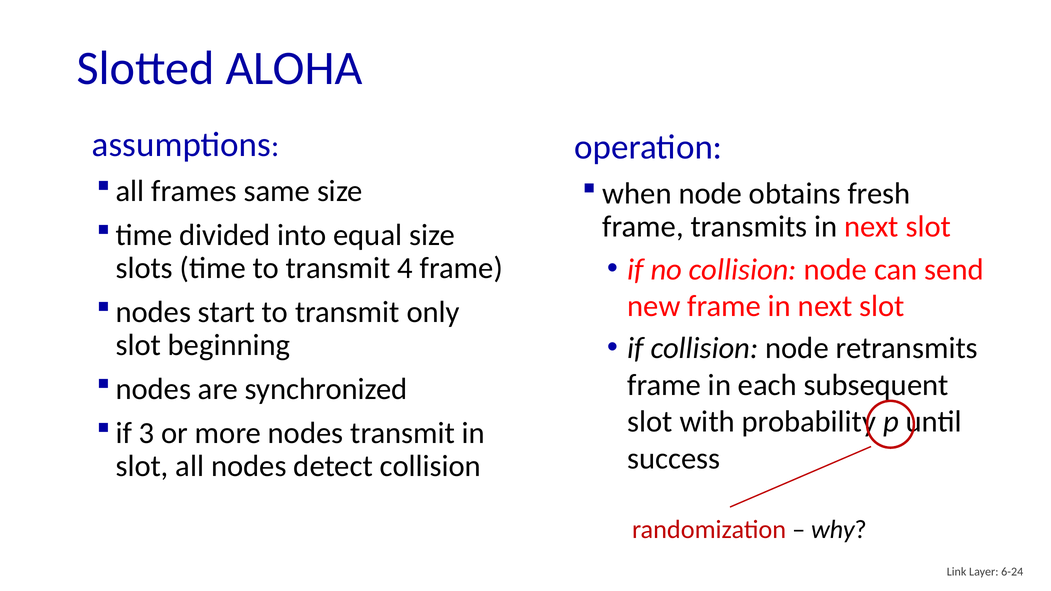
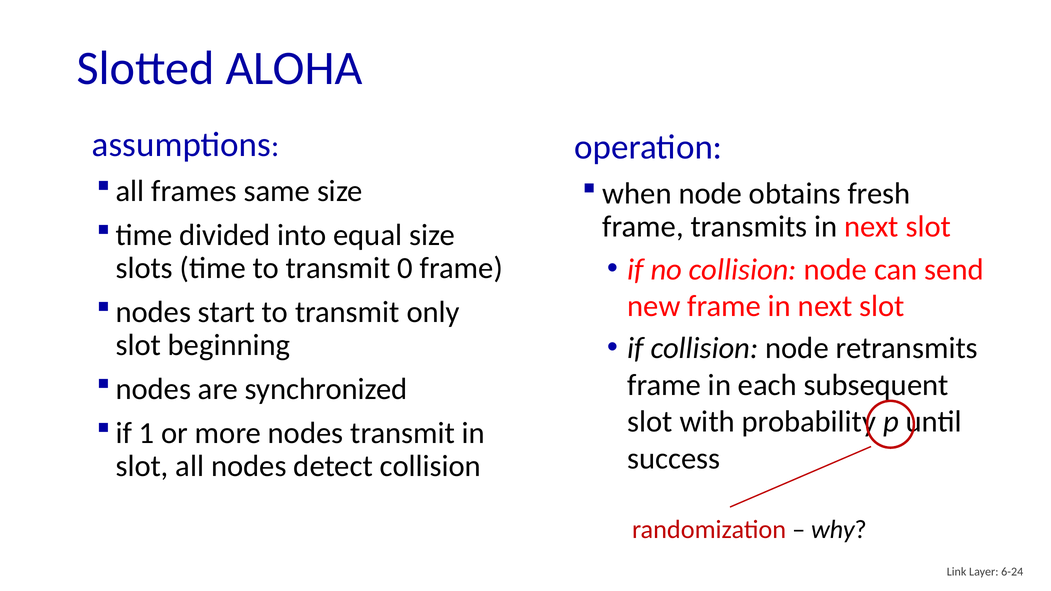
4: 4 -> 0
3: 3 -> 1
